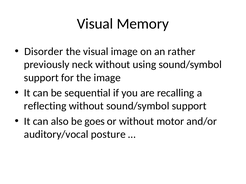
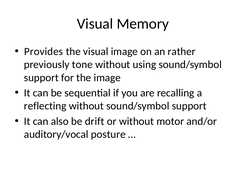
Disorder: Disorder -> Provides
neck: neck -> tone
goes: goes -> drift
